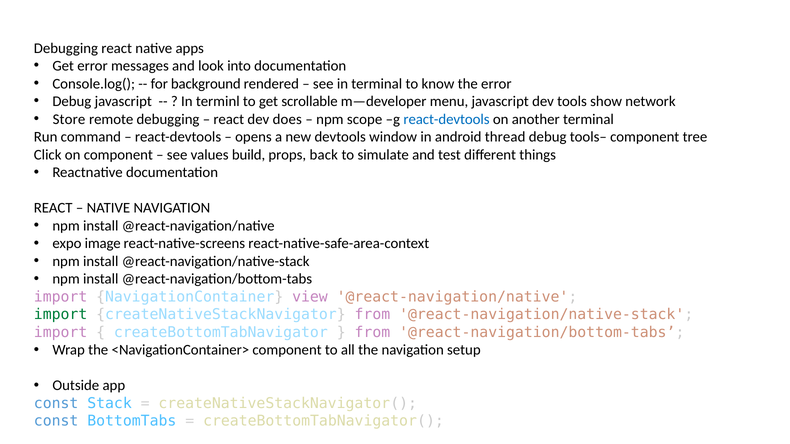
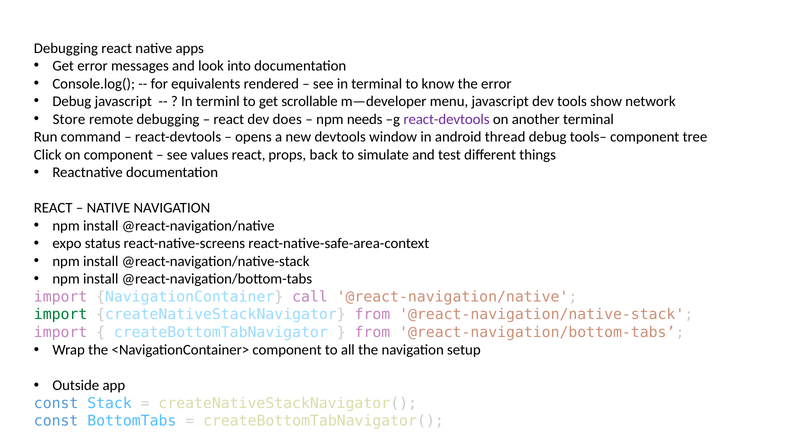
background: background -> equivalents
scope: scope -> needs
react-devtools at (447, 119) colour: blue -> purple
values build: build -> react
image: image -> status
view: view -> call
